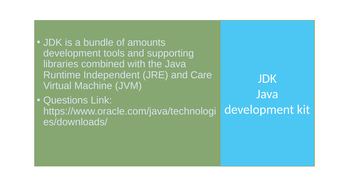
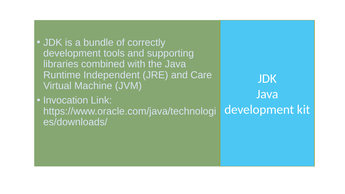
amounts: amounts -> correctly
Questions: Questions -> Invocation
